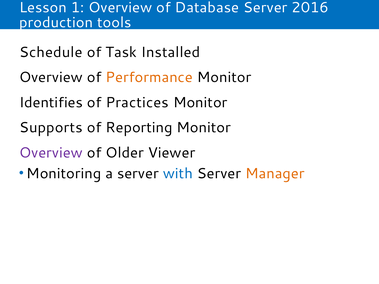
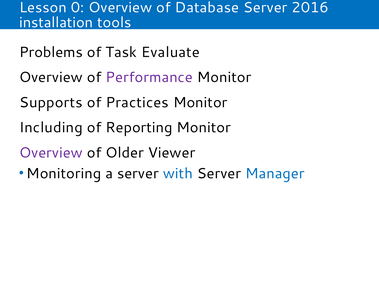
1: 1 -> 0
production: production -> installation
Schedule: Schedule -> Problems
Installed: Installed -> Evaluate
Performance colour: orange -> purple
Identifies: Identifies -> Supports
Supports: Supports -> Including
Manager colour: orange -> blue
